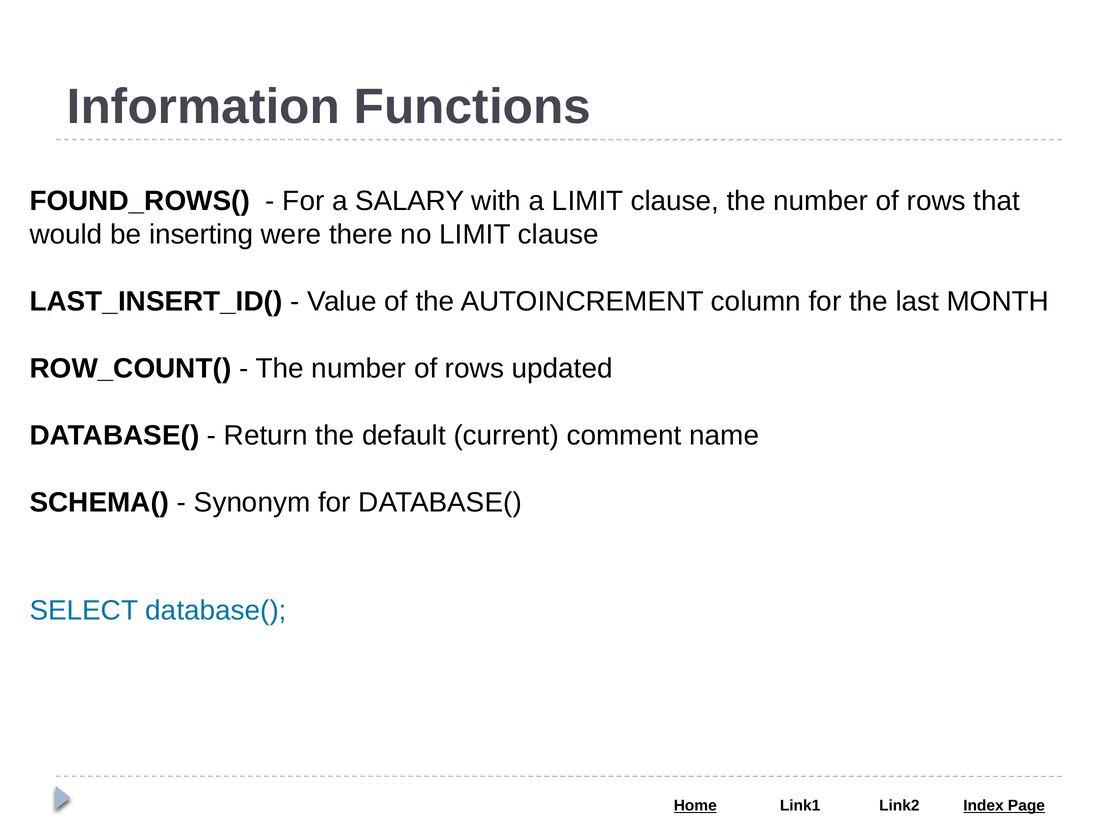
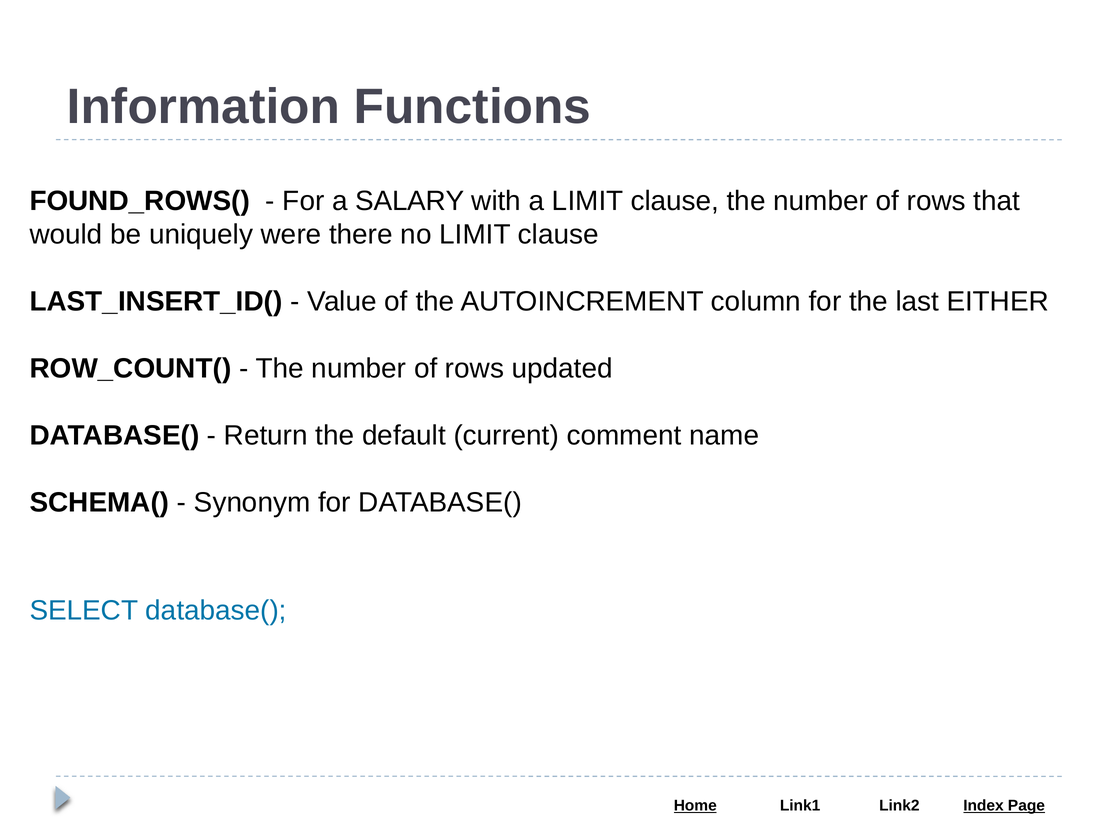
inserting: inserting -> uniquely
MONTH: MONTH -> EITHER
